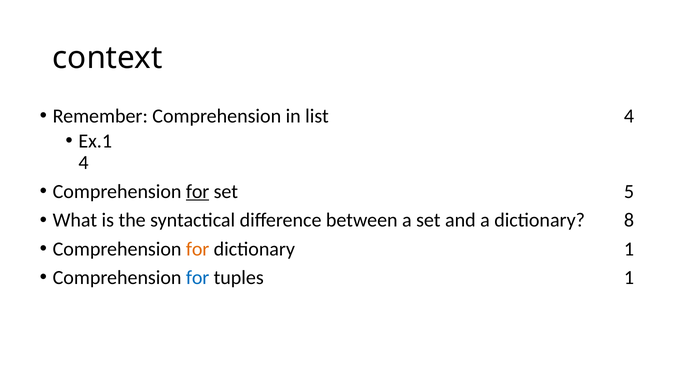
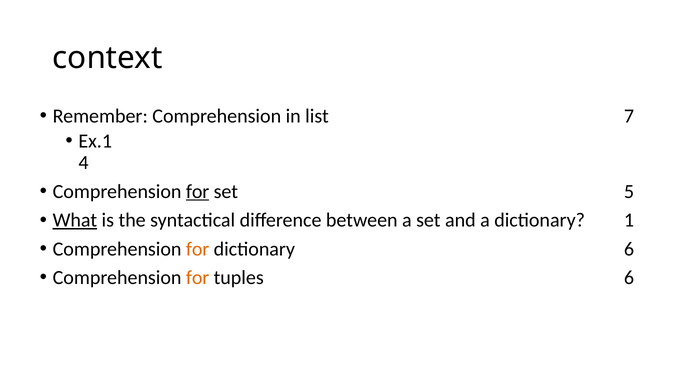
list 4: 4 -> 7
What underline: none -> present
8: 8 -> 1
dictionary 1: 1 -> 6
for at (198, 278) colour: blue -> orange
tuples 1: 1 -> 6
